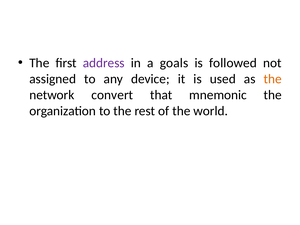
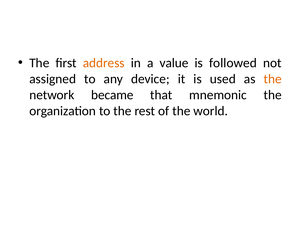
address colour: purple -> orange
goals: goals -> value
convert: convert -> became
